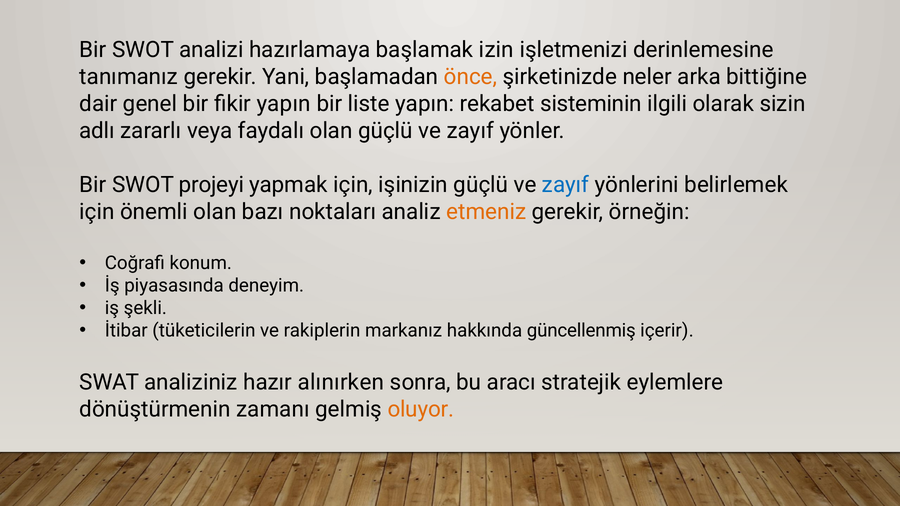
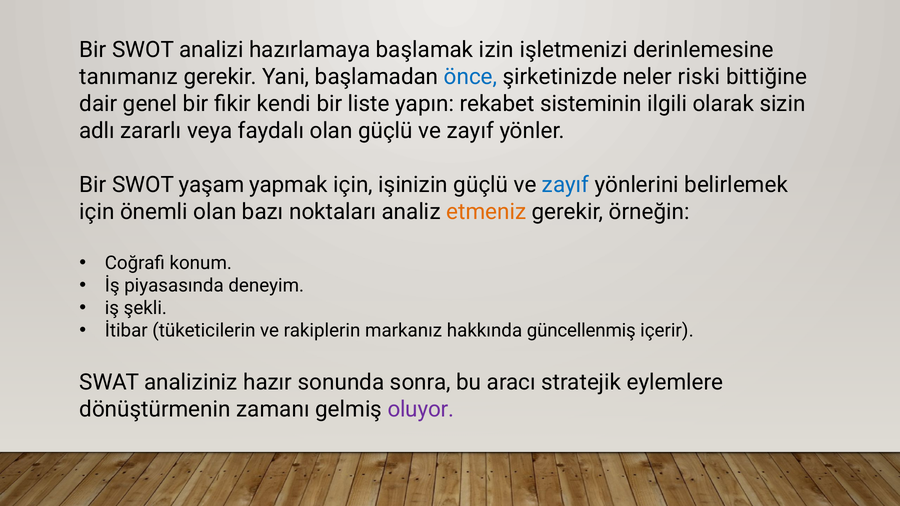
önce colour: orange -> blue
arka: arka -> riski
fikir yapın: yapın -> kendi
projeyi: projeyi -> yaşam
alınırken: alınırken -> sonunda
oluyor colour: orange -> purple
